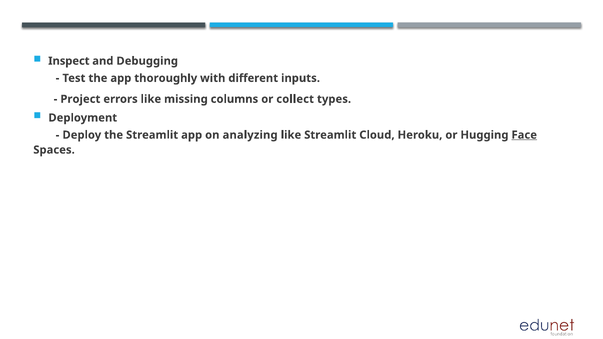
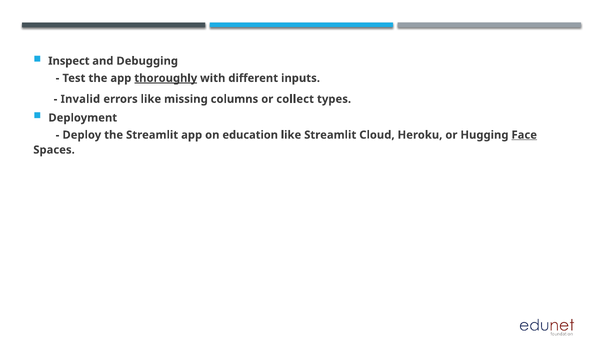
thoroughly underline: none -> present
Project: Project -> Invalid
analyzing: analyzing -> education
